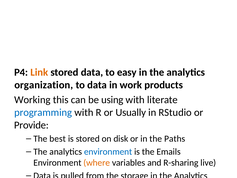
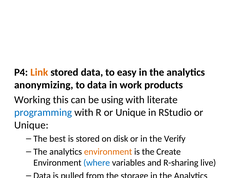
organization: organization -> anonymizing
R or Usually: Usually -> Unique
Provide at (31, 125): Provide -> Unique
Paths: Paths -> Verify
environment at (108, 151) colour: blue -> orange
Emails: Emails -> Create
where colour: orange -> blue
